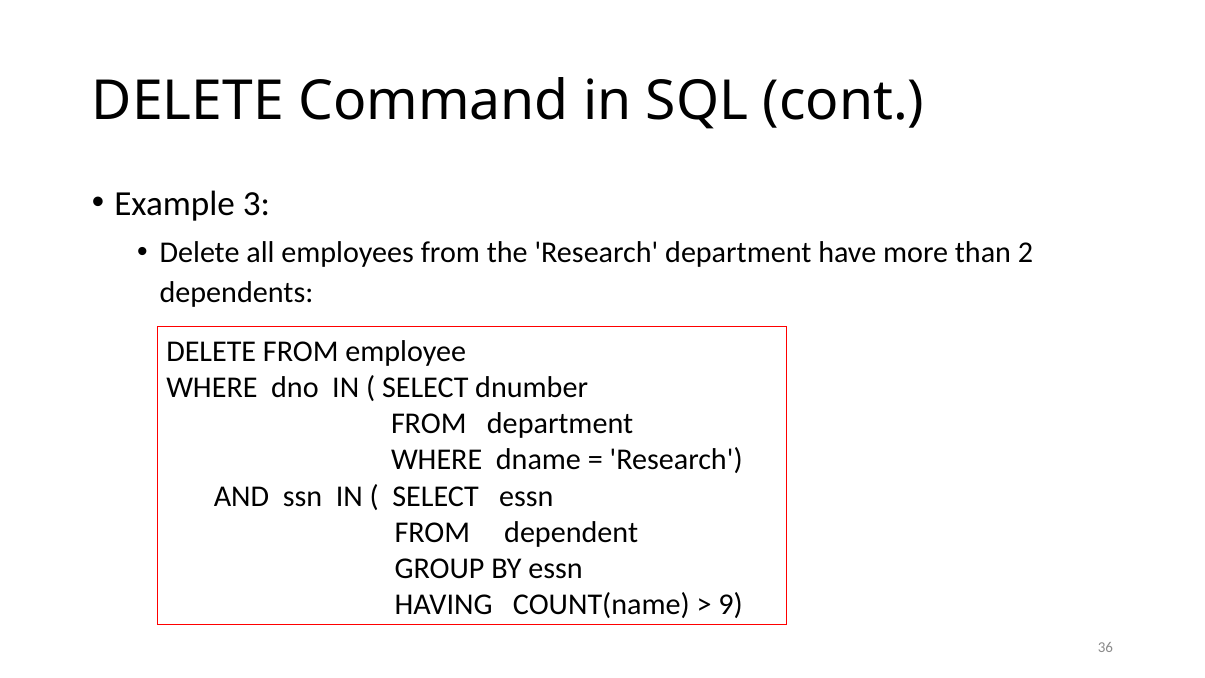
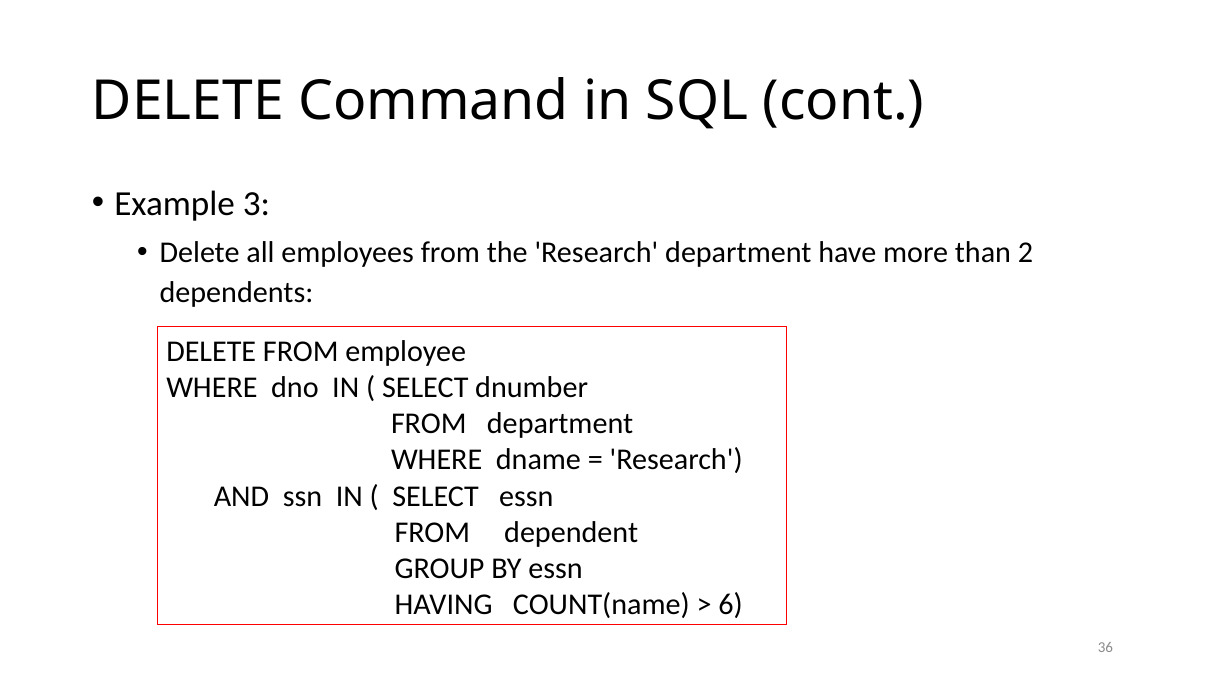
9: 9 -> 6
